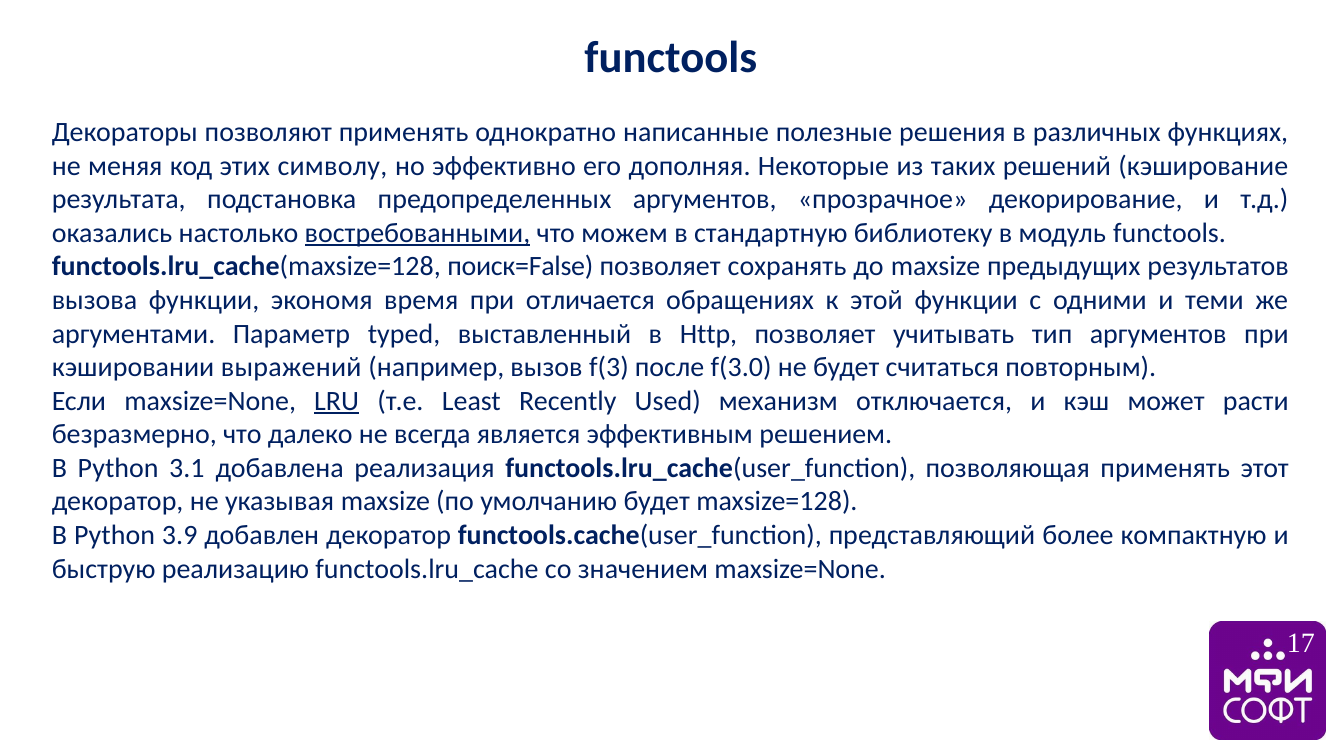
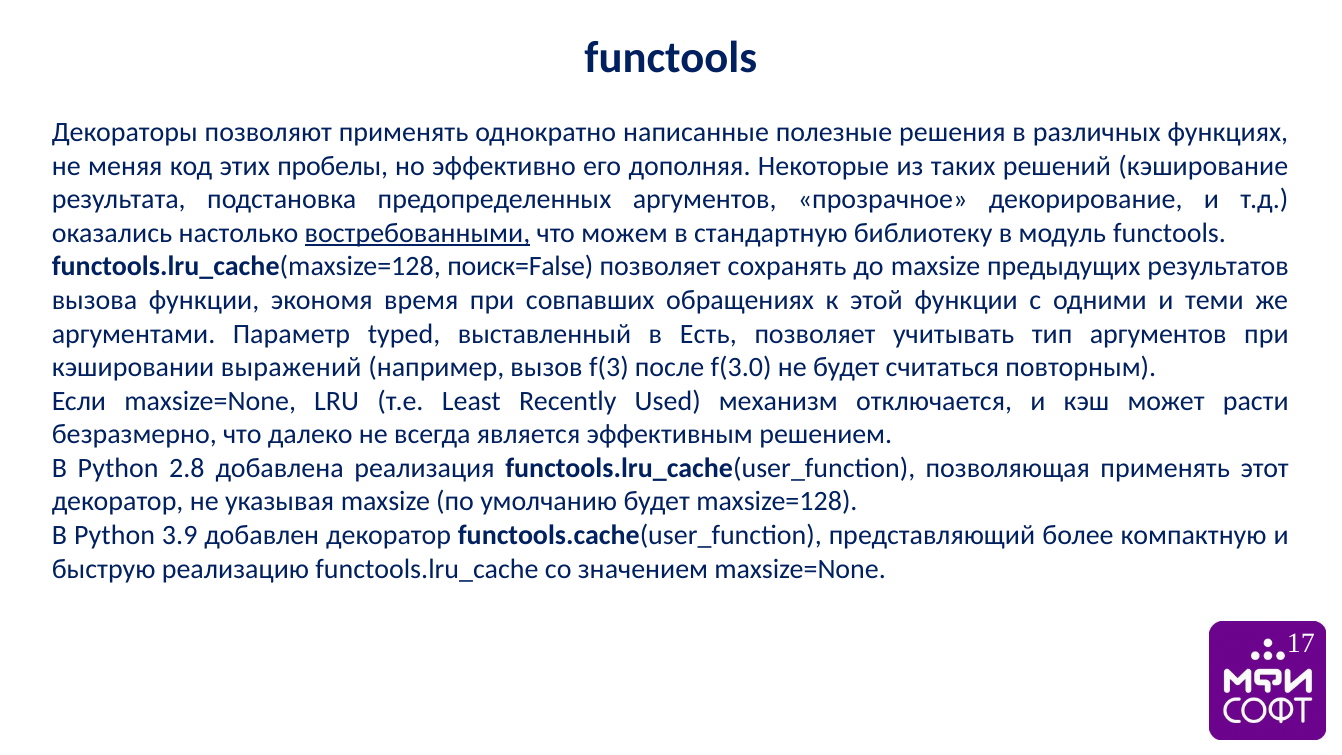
символу: символу -> пробелы
отличается: отличается -> совпавших
Http: Http -> Есть
LRU underline: present -> none
3.1: 3.1 -> 2.8
